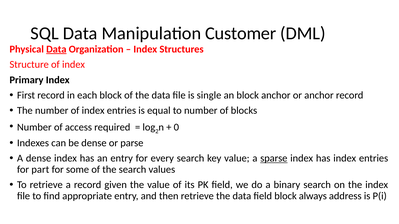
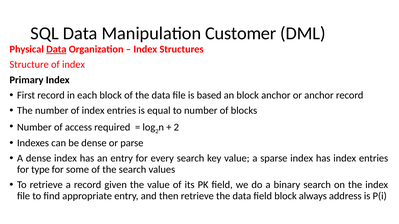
single: single -> based
0 at (176, 127): 0 -> 2
sparse underline: present -> none
part: part -> type
